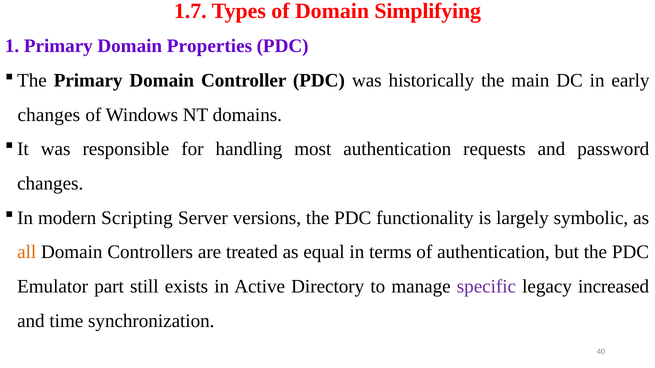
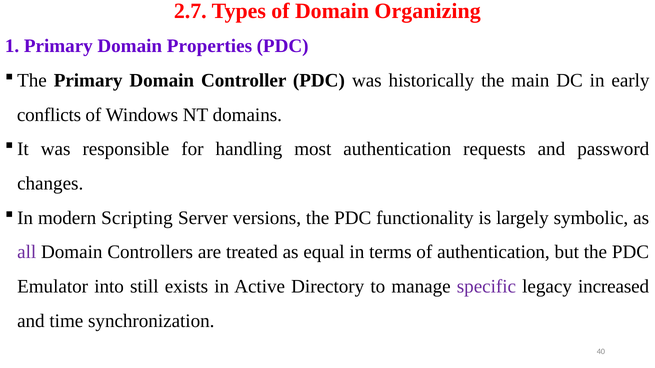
1.7: 1.7 -> 2.7
Simplifying: Simplifying -> Organizing
changes at (49, 115): changes -> conflicts
all colour: orange -> purple
part: part -> into
